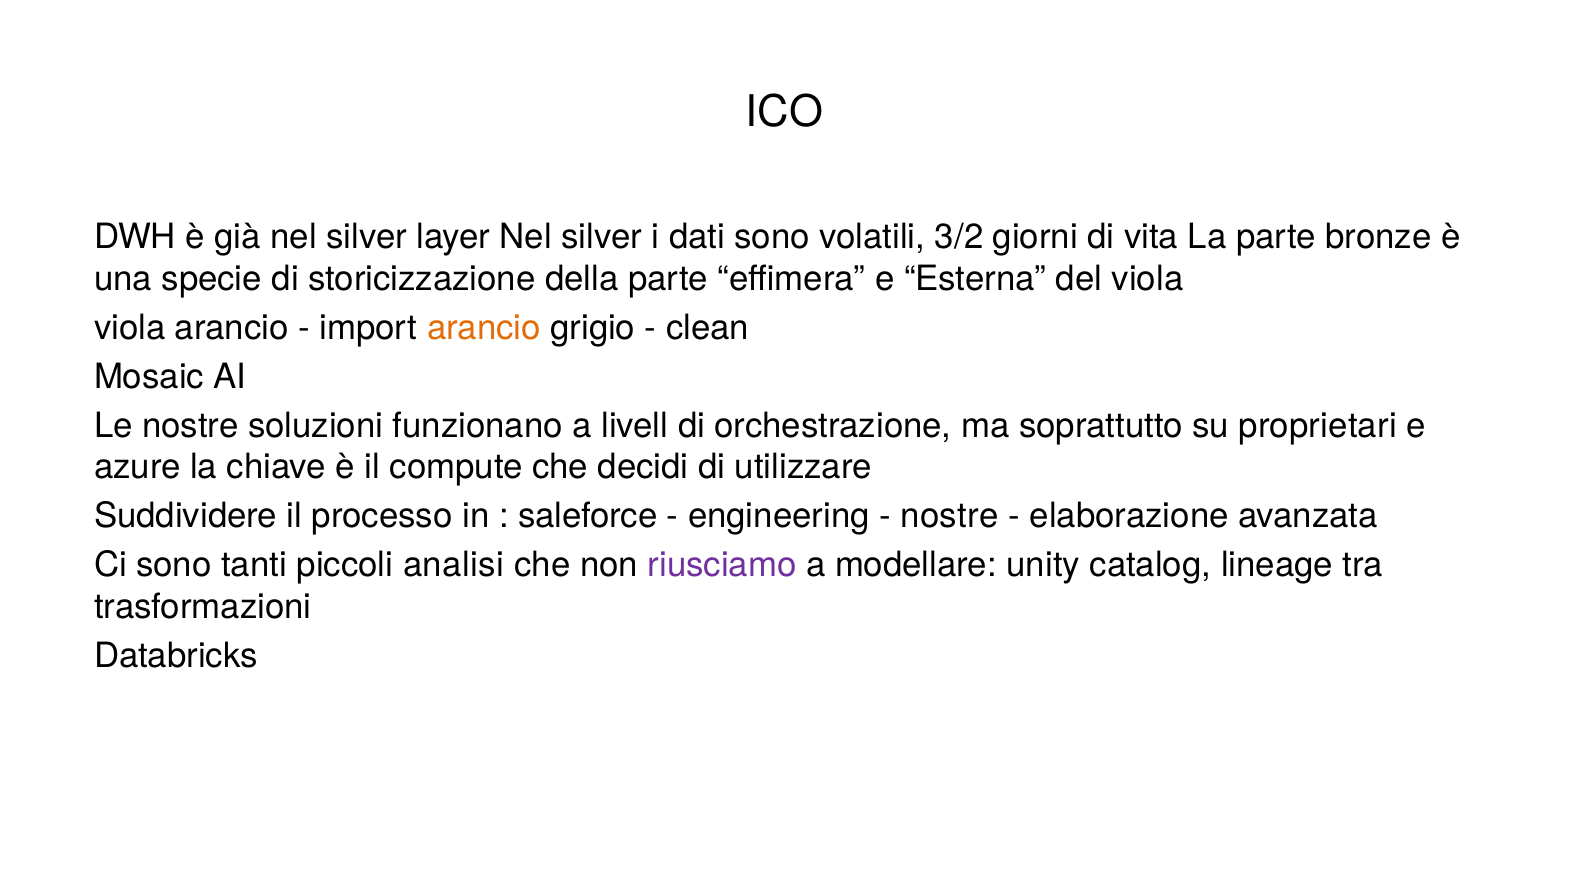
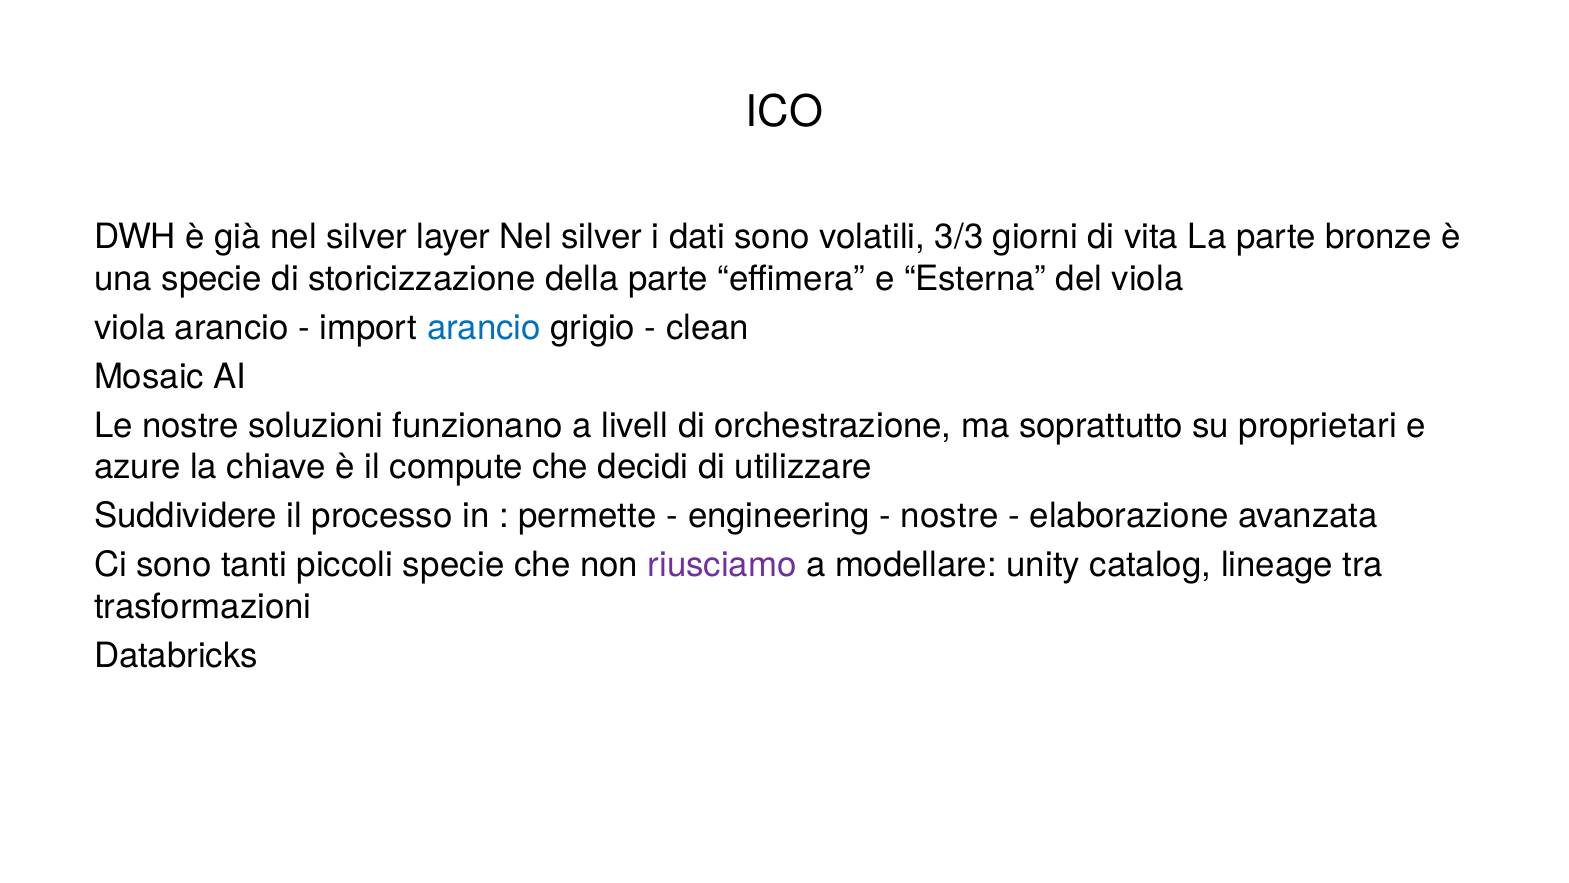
3/2: 3/2 -> 3/3
arancio at (484, 328) colour: orange -> blue
saleforce: saleforce -> permette
piccoli analisi: analisi -> specie
